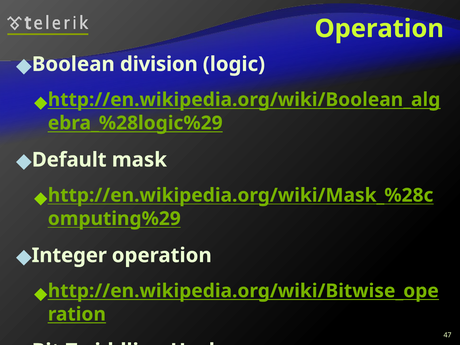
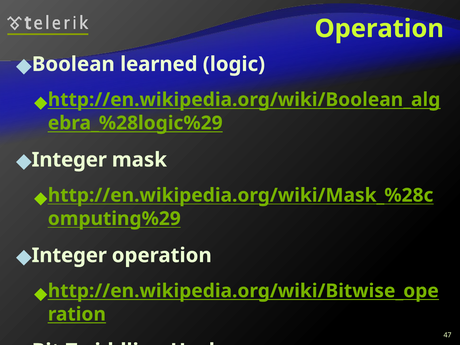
division: division -> learned
Default at (69, 160): Default -> Integer
